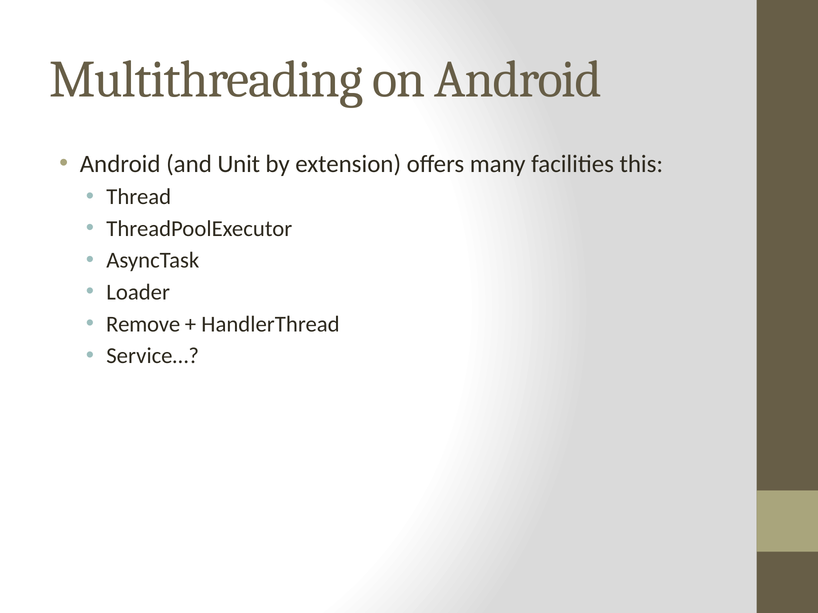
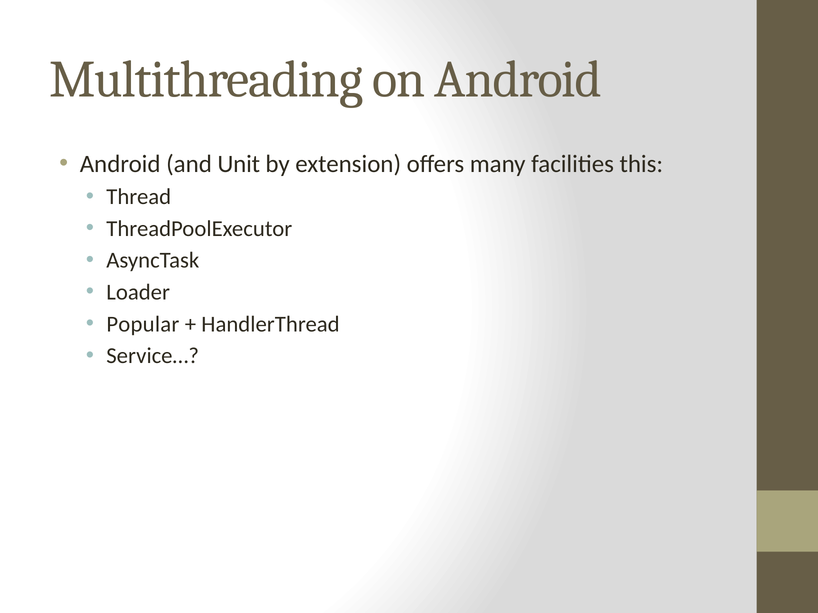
Remove: Remove -> Popular
